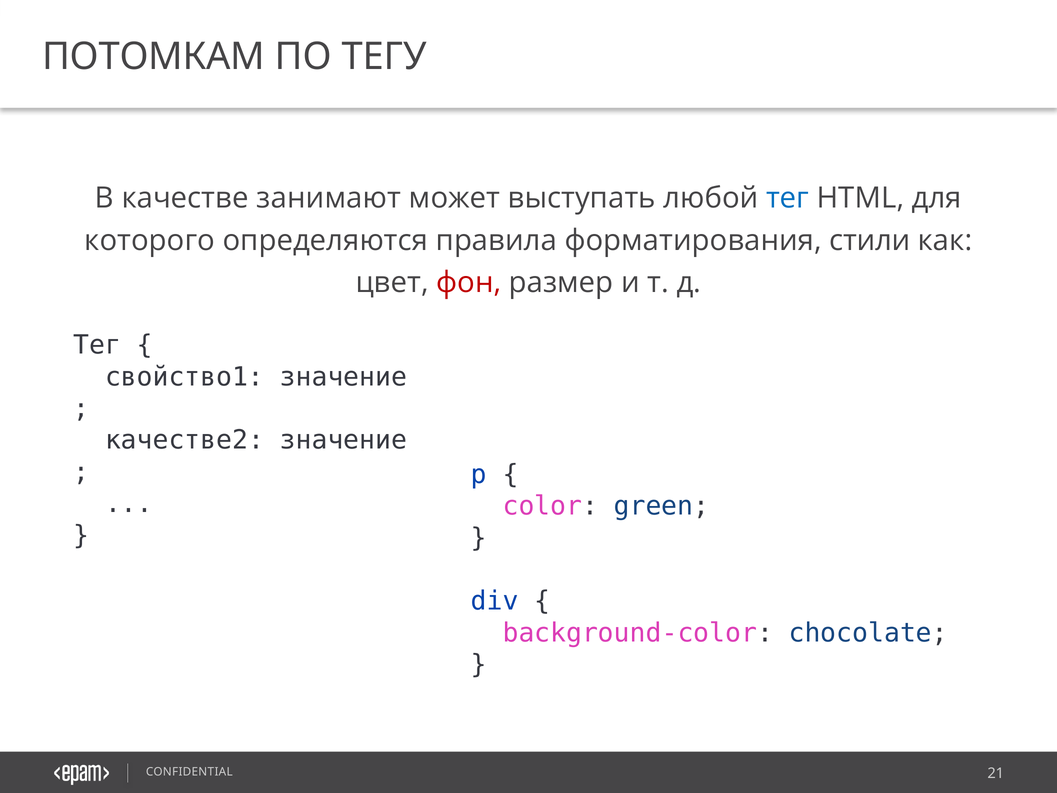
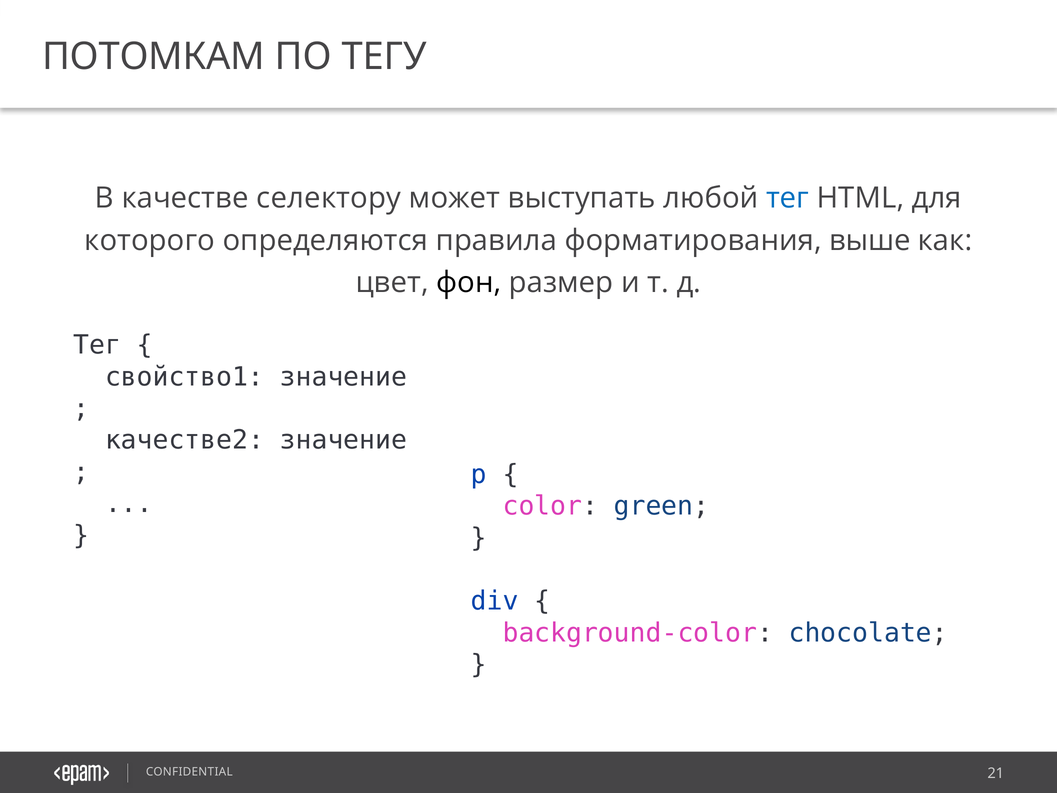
занимают: занимают -> селектору
стили: стили -> выше
фон colour: red -> black
